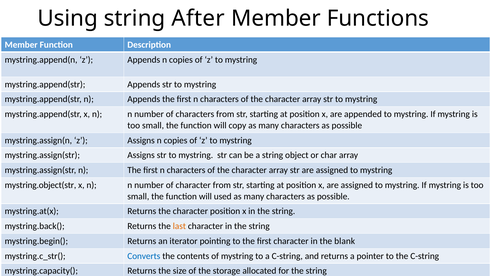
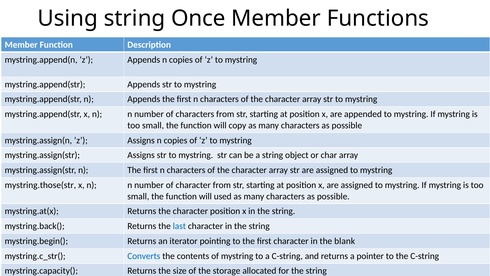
After: After -> Once
mystring.object(str: mystring.object(str -> mystring.those(str
last colour: orange -> blue
